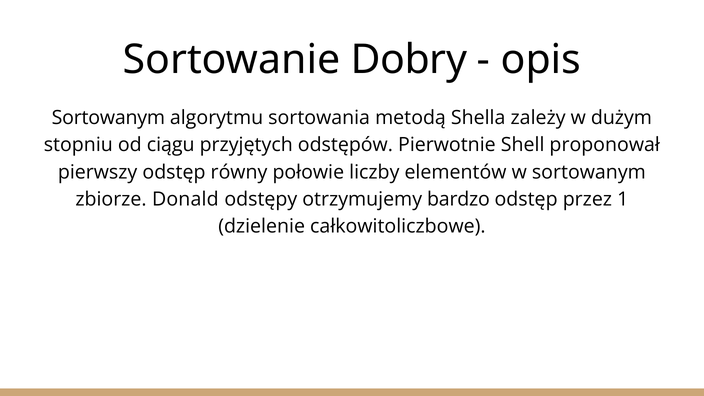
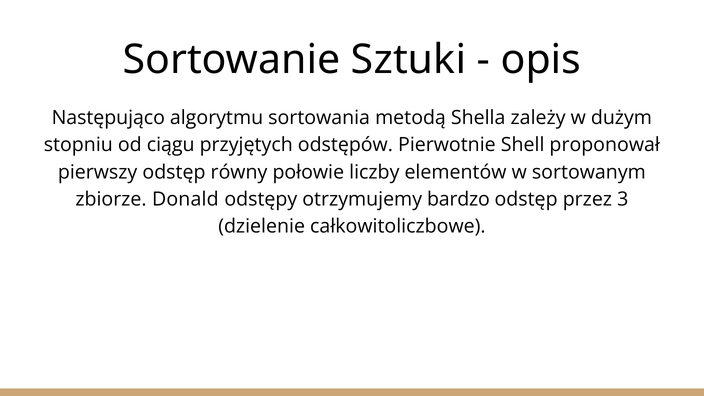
Dobry: Dobry -> Sztuki
Sortowanym at (108, 118): Sortowanym -> Następująco
1: 1 -> 3
